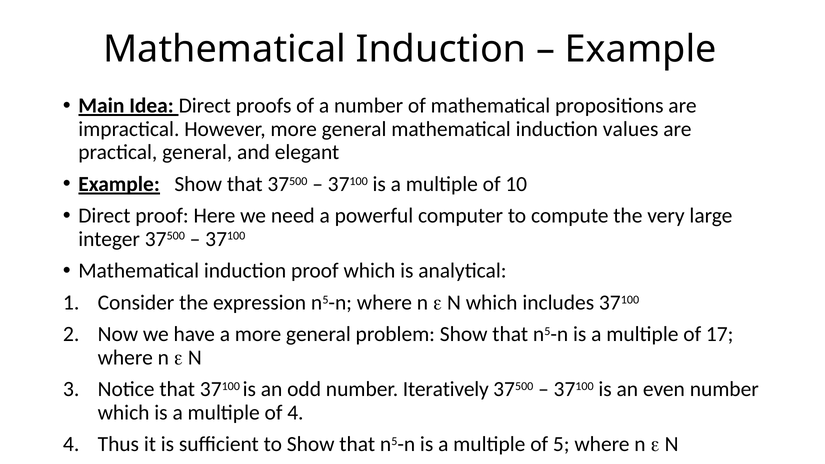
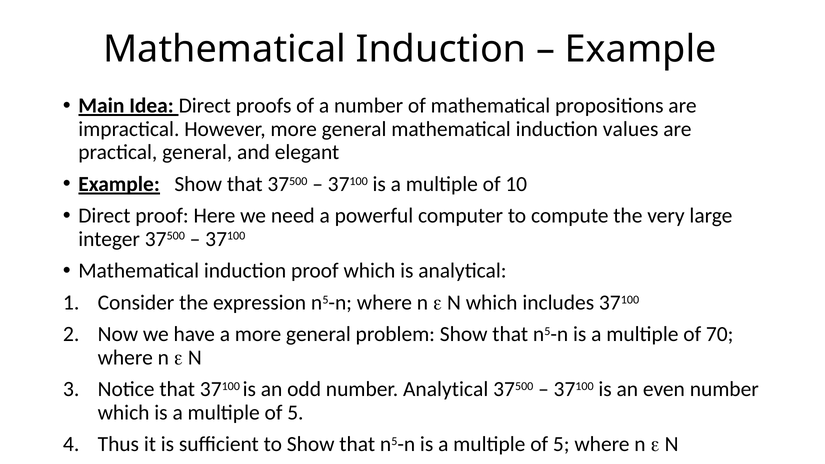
17: 17 -> 70
number Iteratively: Iteratively -> Analytical
4 at (295, 413): 4 -> 5
